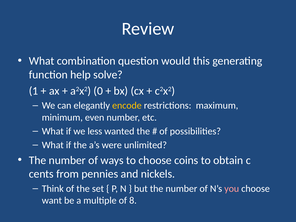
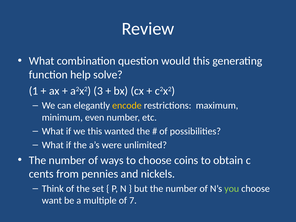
0: 0 -> 3
we less: less -> this
you colour: pink -> light green
8: 8 -> 7
